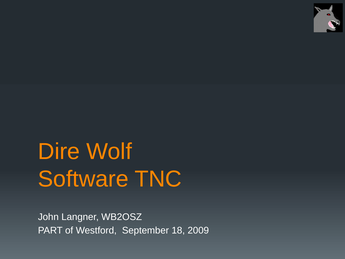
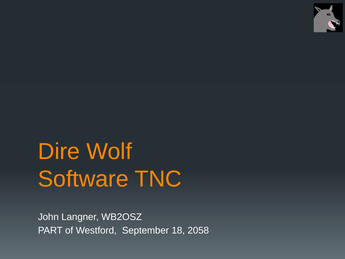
2009: 2009 -> 2058
